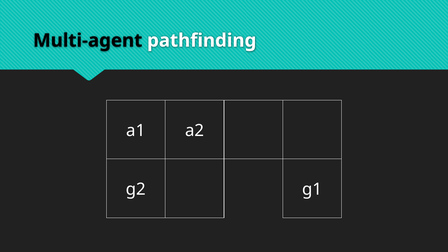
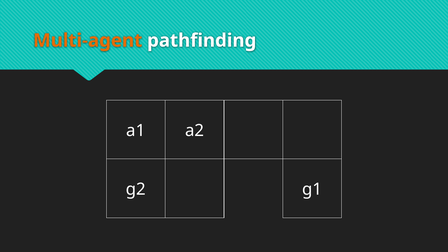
Multi-agent colour: black -> orange
